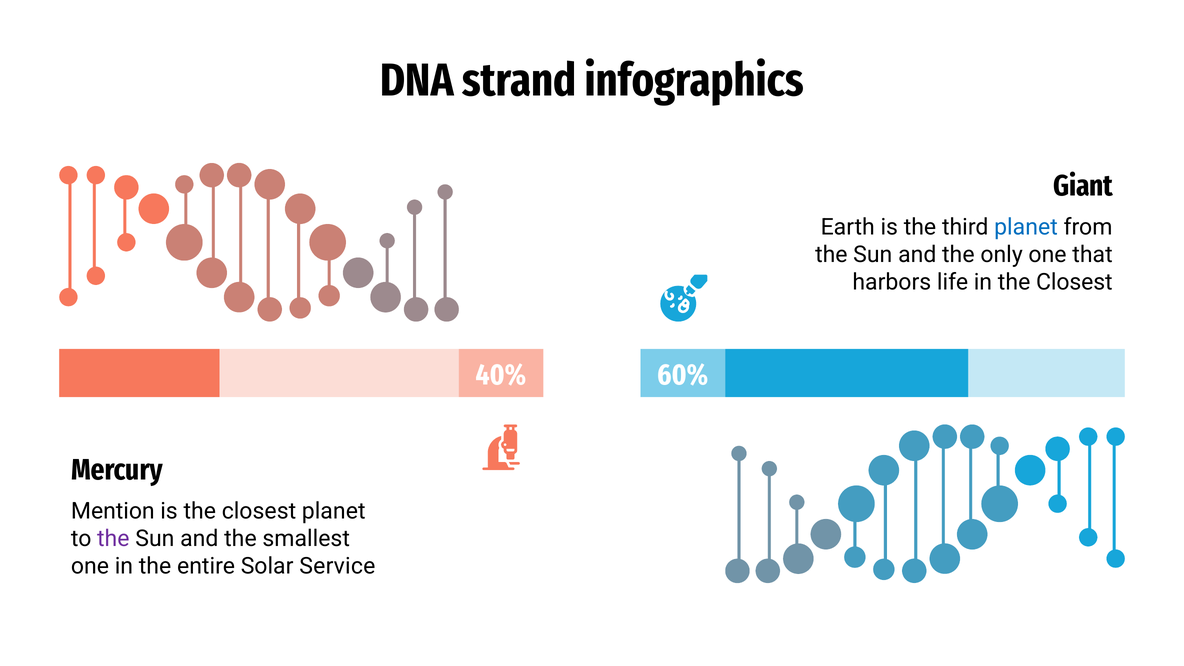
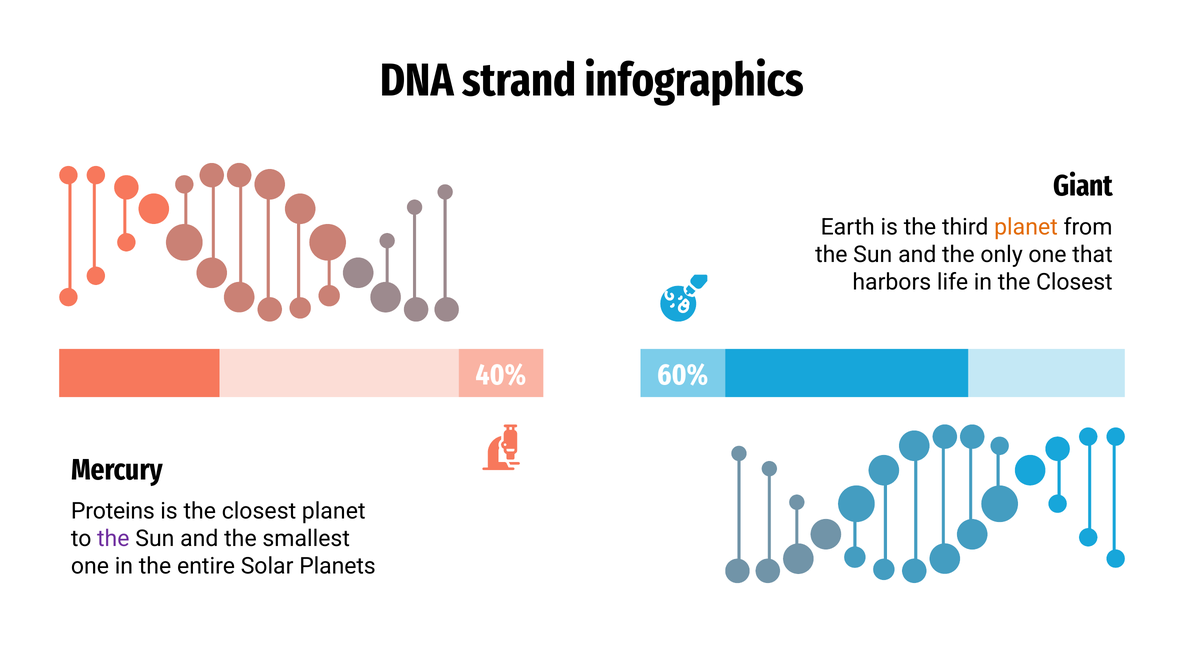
planet at (1026, 227) colour: blue -> orange
Mention: Mention -> Proteins
Service: Service -> Planets
